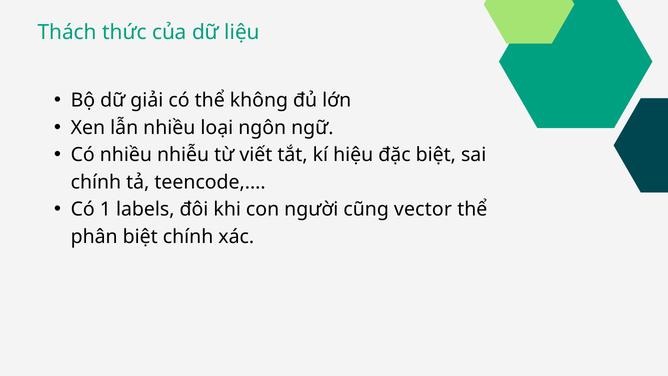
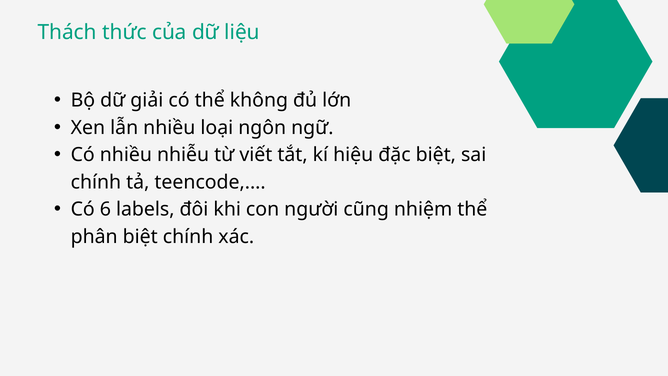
1: 1 -> 6
vector: vector -> nhiệm
